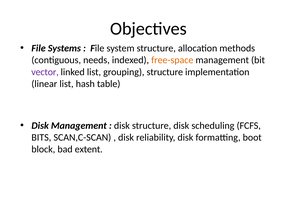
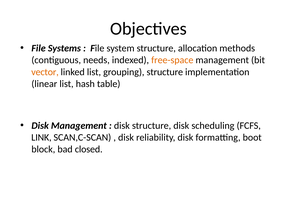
vector colour: purple -> orange
BITS: BITS -> LINK
extent: extent -> closed
